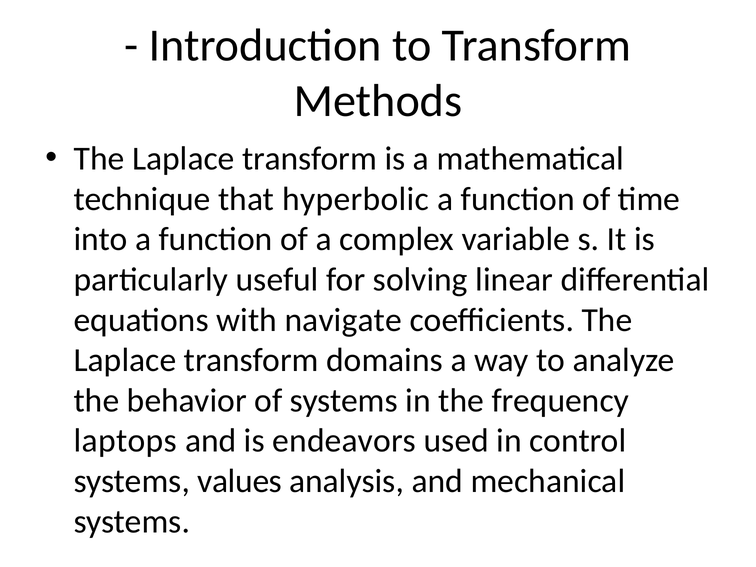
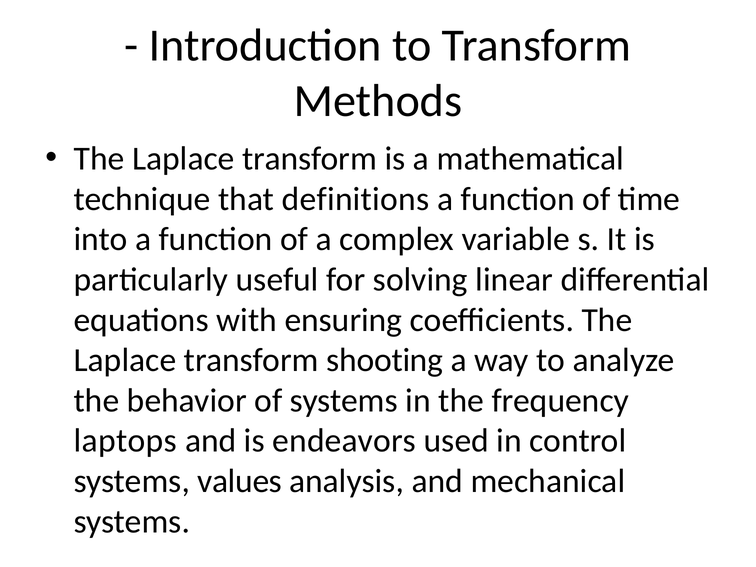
hyperbolic: hyperbolic -> definitions
navigate: navigate -> ensuring
domains: domains -> shooting
